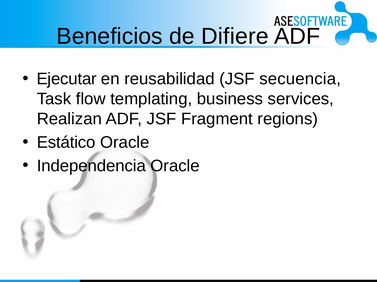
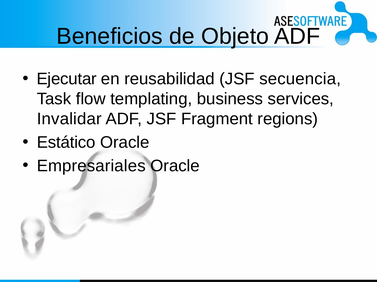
Difiere: Difiere -> Objeto
Realizan: Realizan -> Invalidar
Independencia: Independencia -> Empresariales
